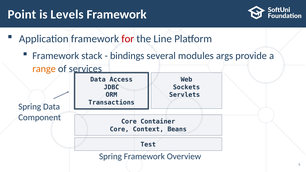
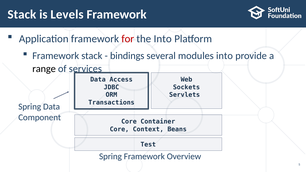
Point at (22, 14): Point -> Stack
the Line: Line -> Into
modules args: args -> into
range colour: orange -> black
